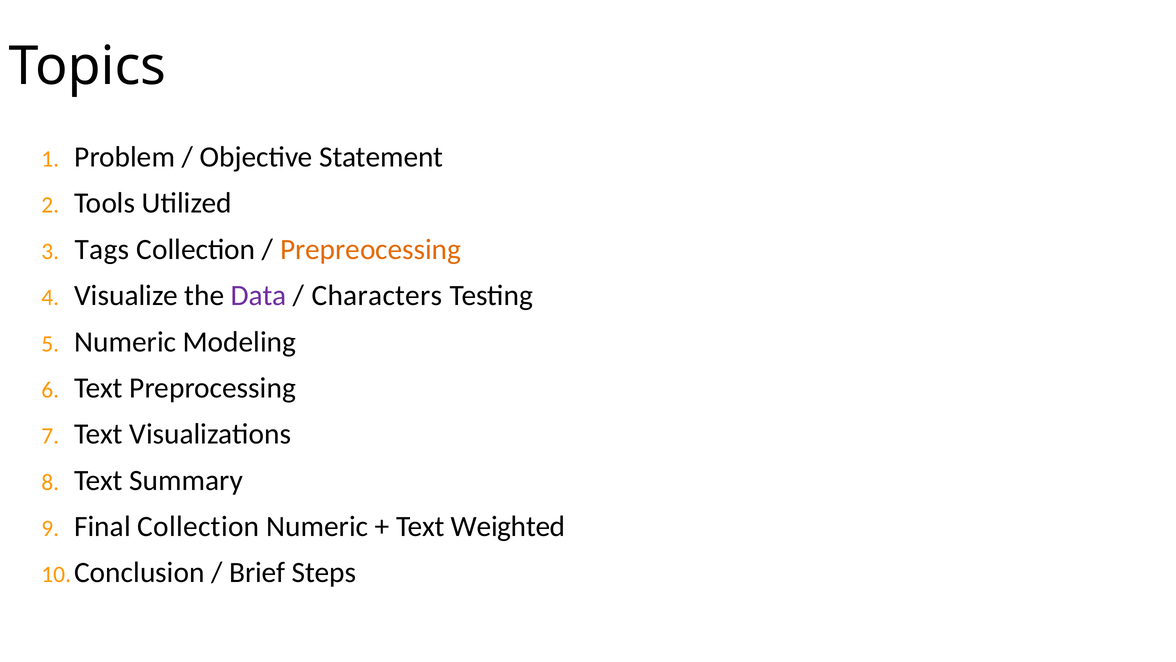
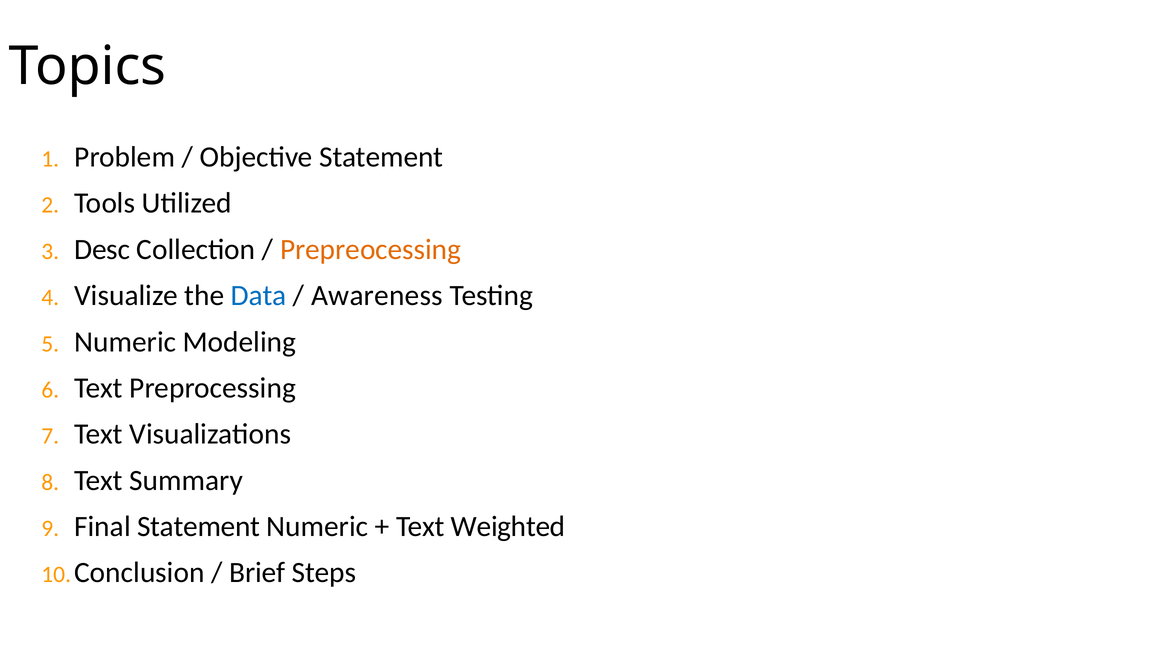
Tags: Tags -> Desc
Data colour: purple -> blue
Characters: Characters -> Awareness
Final Collection: Collection -> Statement
